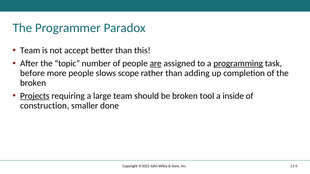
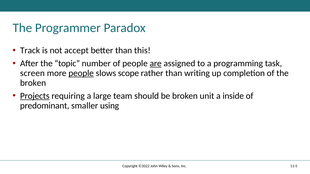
Team at (30, 51): Team -> Track
programming underline: present -> none
before: before -> screen
people at (81, 73) underline: none -> present
adding: adding -> writing
tool: tool -> unit
construction: construction -> predominant
done: done -> using
